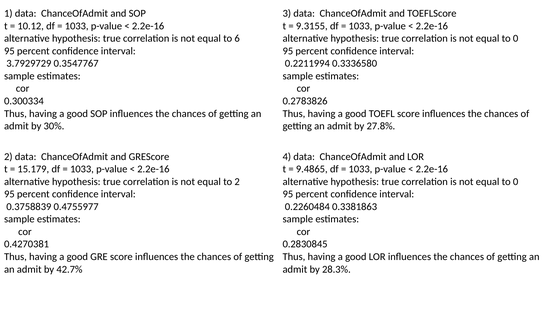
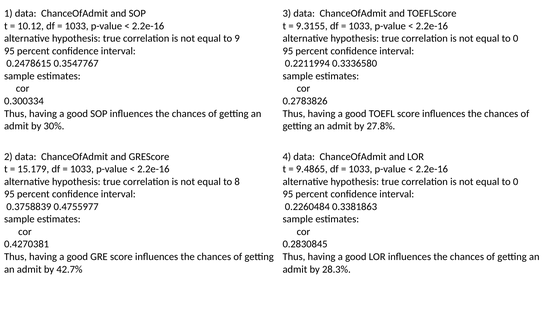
6: 6 -> 9
3.7929729: 3.7929729 -> 0.2478615
to 2: 2 -> 8
